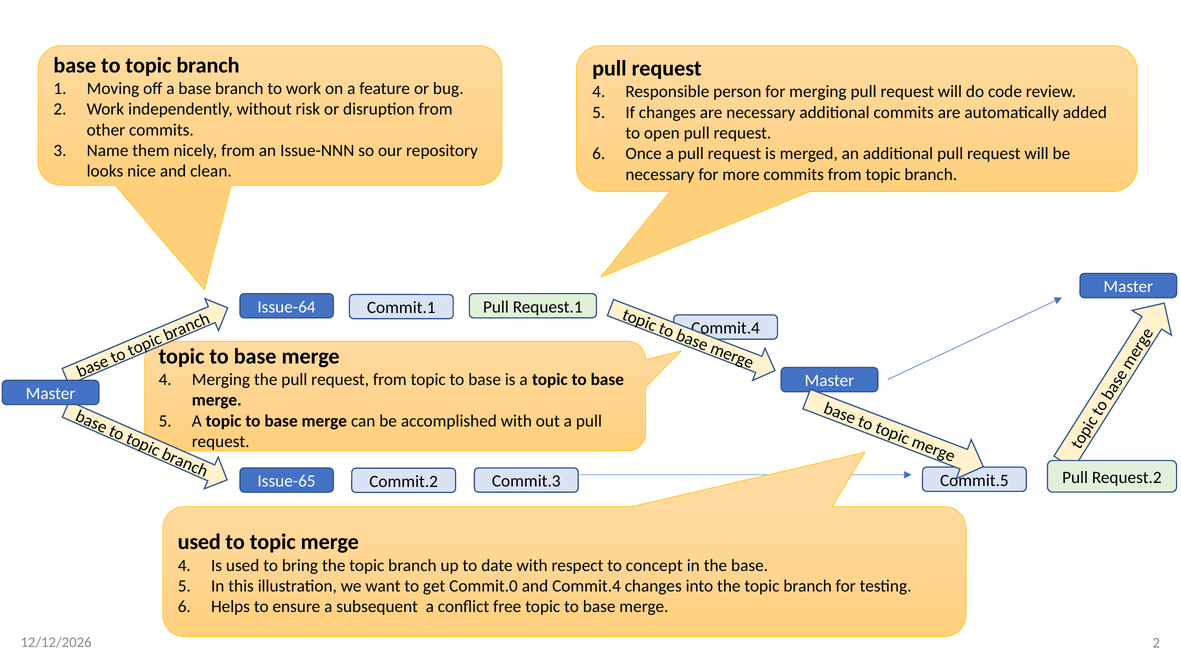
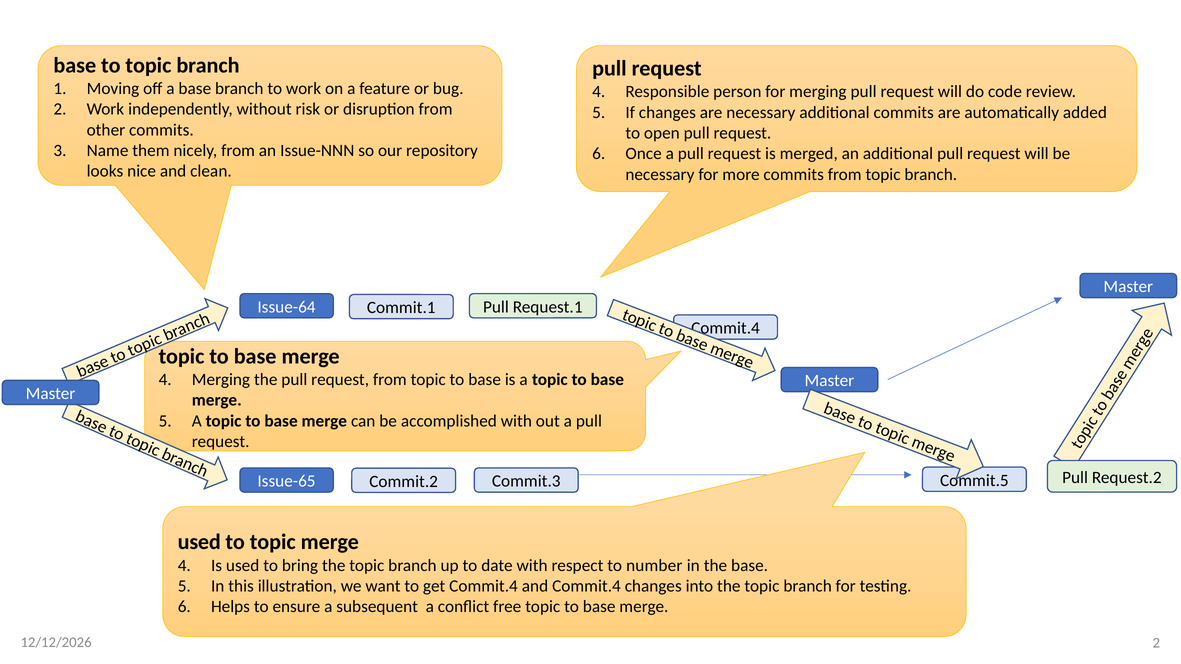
concept: concept -> number
get Commit.0: Commit.0 -> Commit.4
